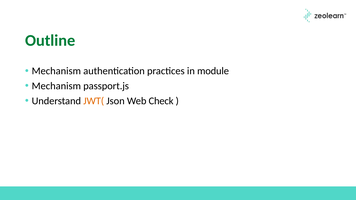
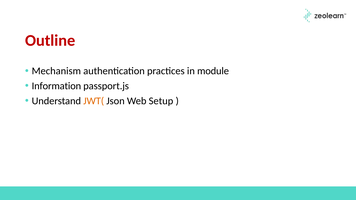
Outline colour: green -> red
Mechanism at (56, 86): Mechanism -> Information
Check: Check -> Setup
